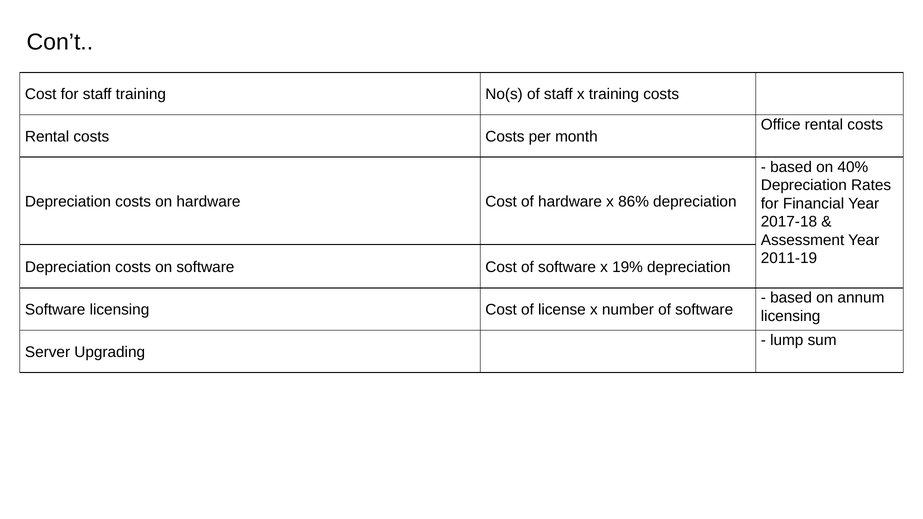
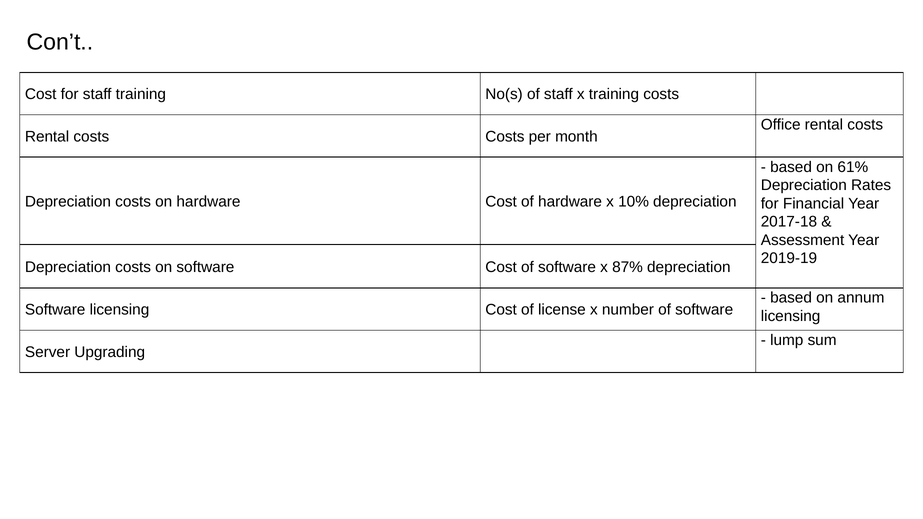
40%: 40% -> 61%
86%: 86% -> 10%
2011-19: 2011-19 -> 2019-19
19%: 19% -> 87%
